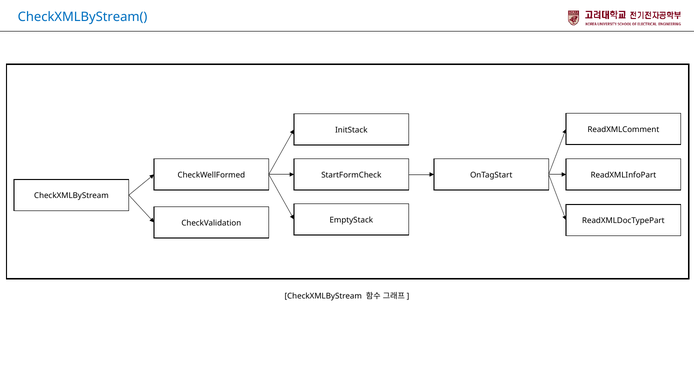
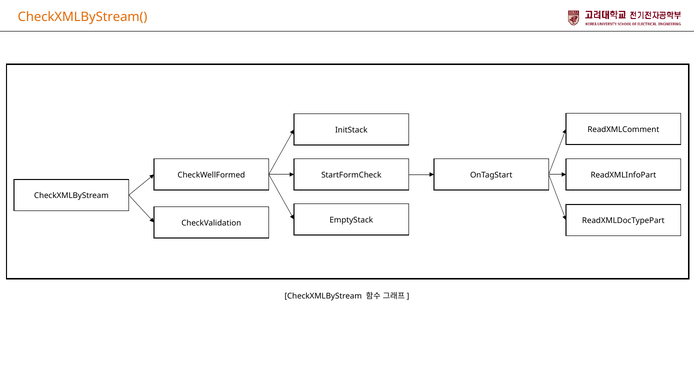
CheckXMLByStream( colour: blue -> orange
